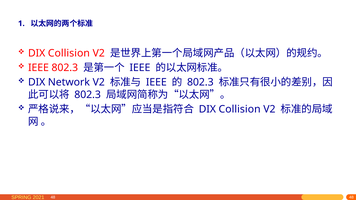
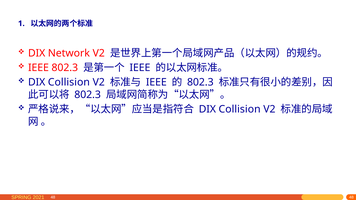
Collision at (69, 53): Collision -> Network
Network at (69, 82): Network -> Collision
